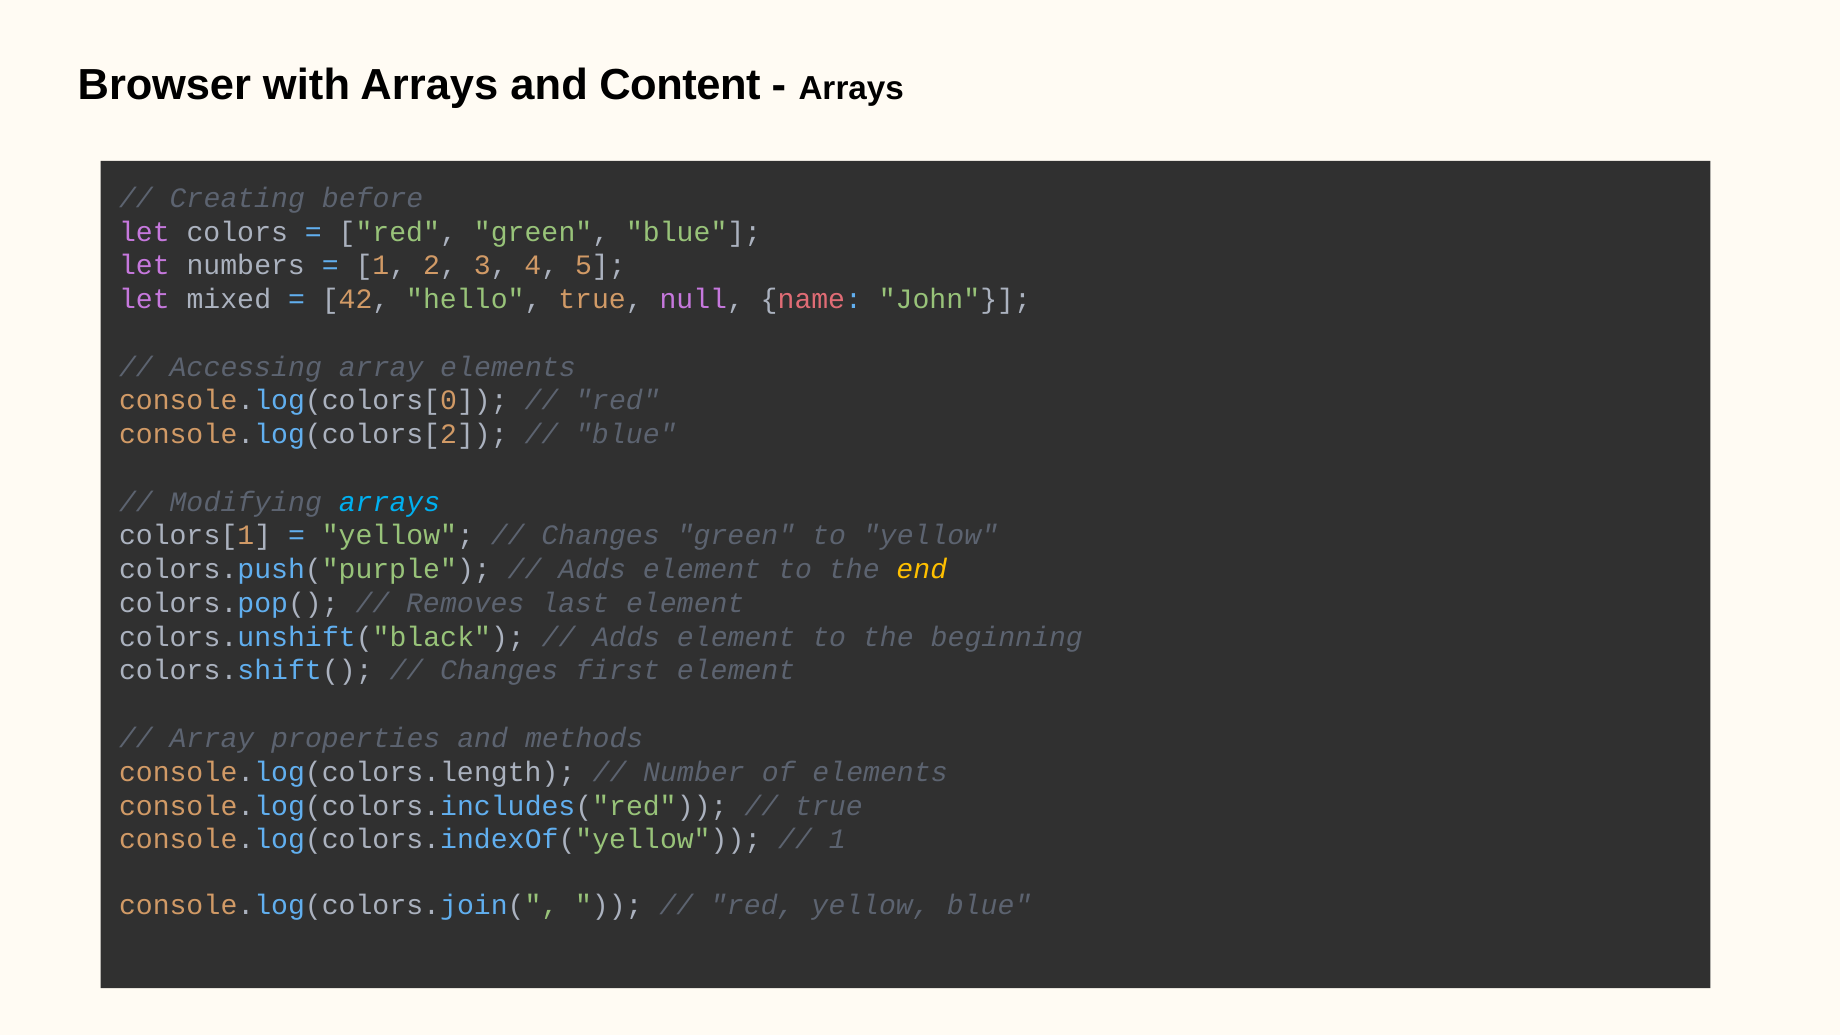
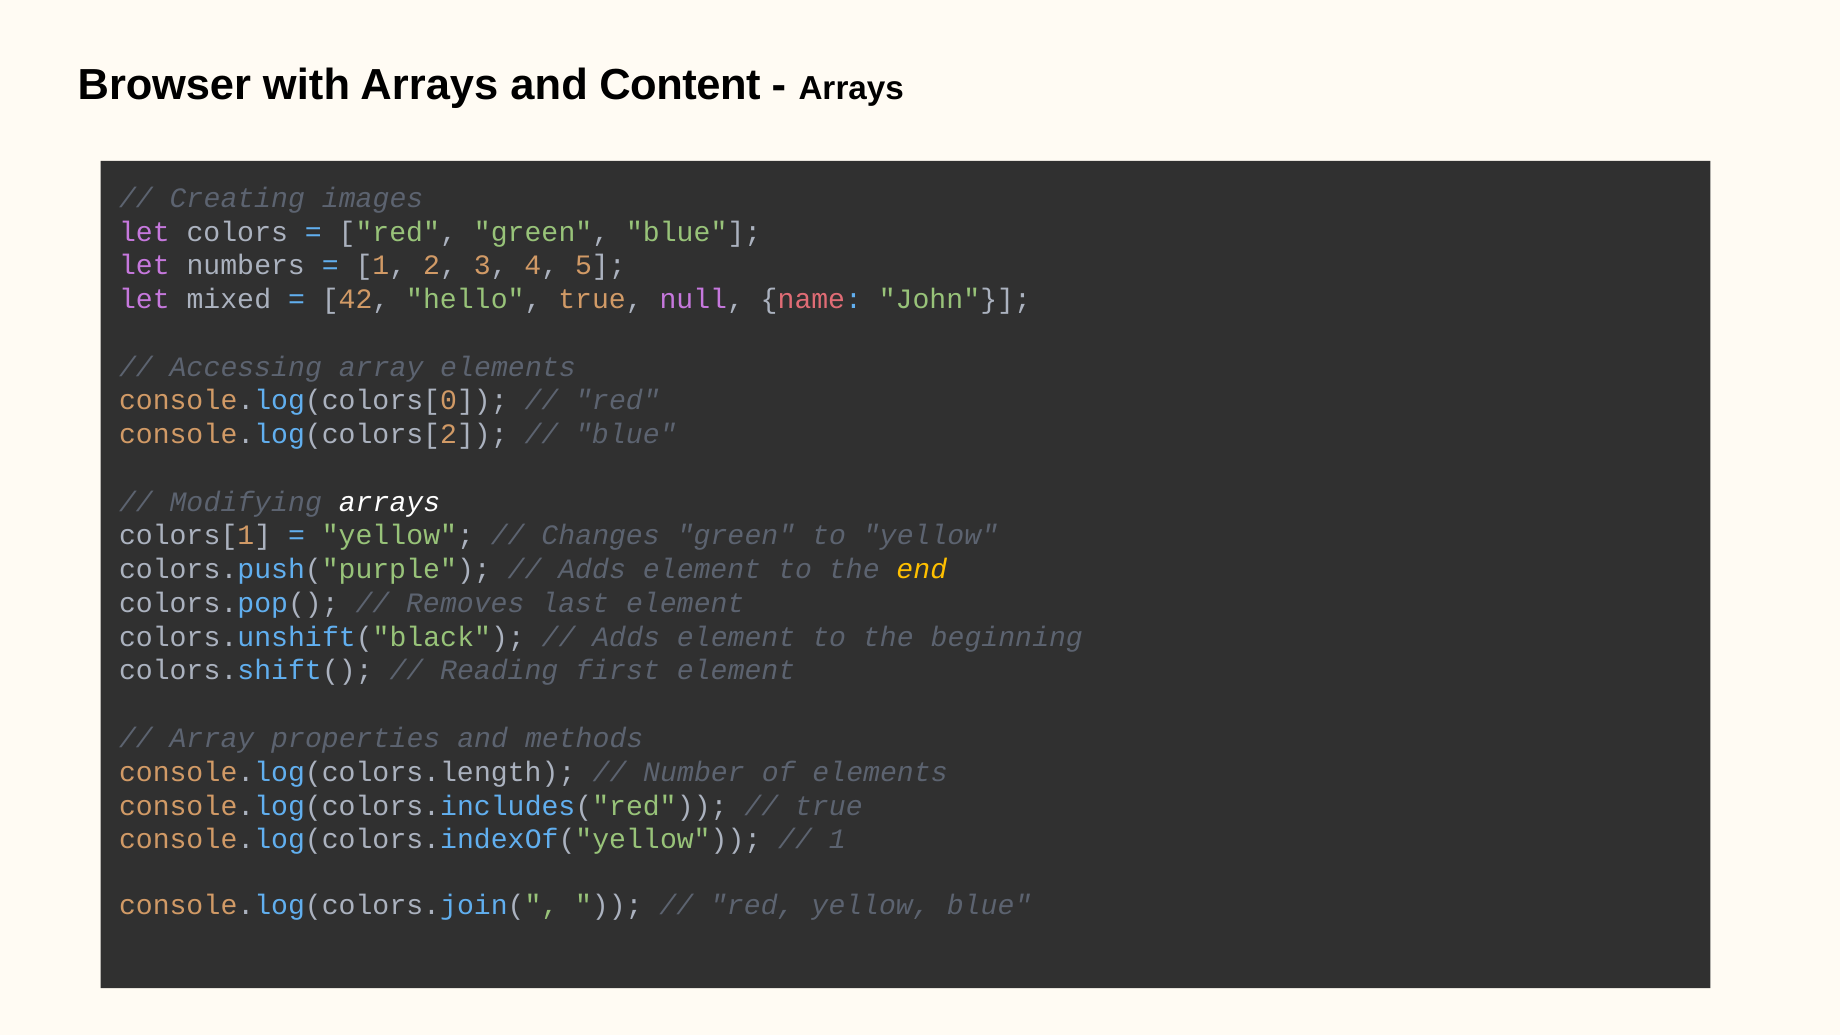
before: before -> images
arrays at (389, 502) colour: light blue -> white
Changes at (499, 671): Changes -> Reading
